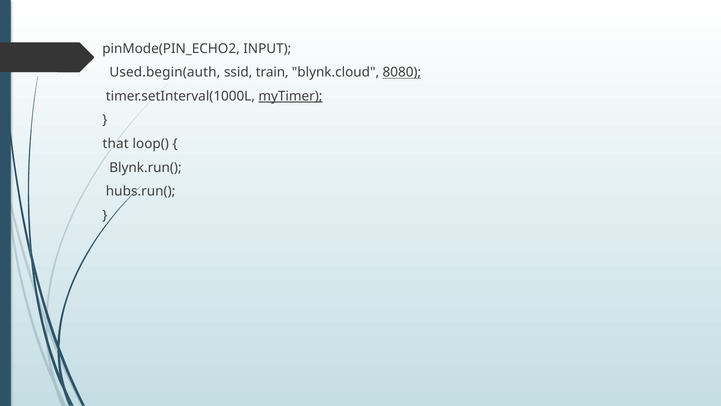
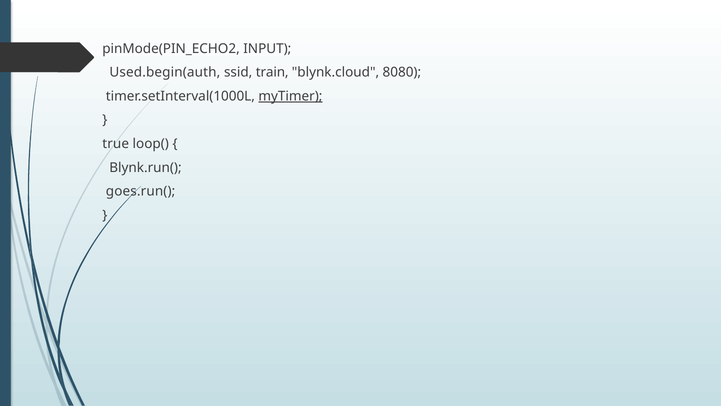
8080 underline: present -> none
that: that -> true
hubs.run(: hubs.run( -> goes.run(
